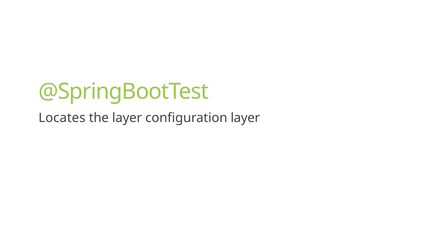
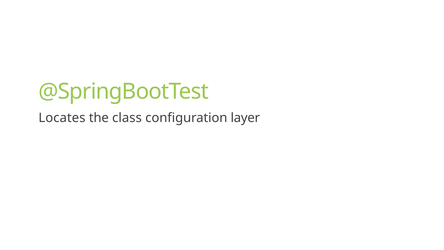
the layer: layer -> class
